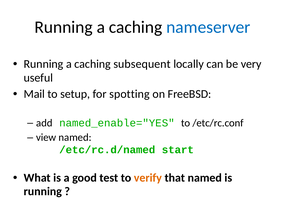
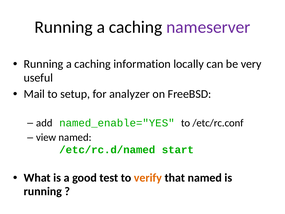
nameserver colour: blue -> purple
subsequent: subsequent -> information
spotting: spotting -> analyzer
